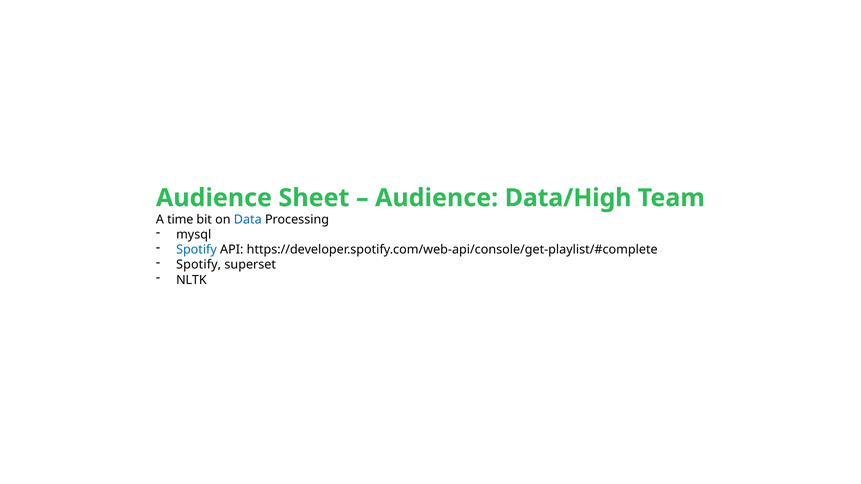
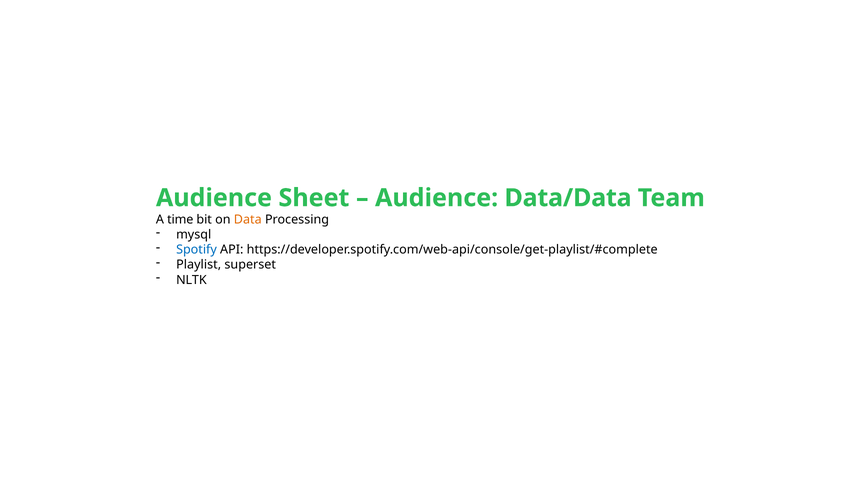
Data/High: Data/High -> Data/Data
Data colour: blue -> orange
Spotify at (199, 265): Spotify -> Playlist
